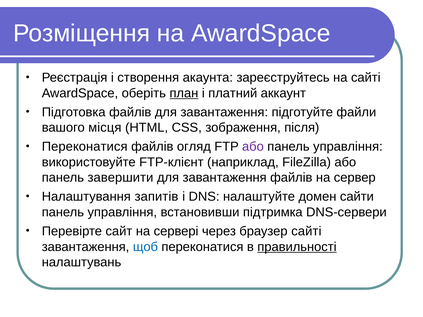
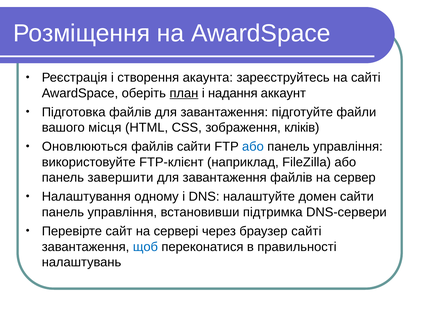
платний: платний -> надання
після: після -> кліків
Переконатися at (85, 147): Переконатися -> Оновлюються
файлів огляд: огляд -> сайти
або at (253, 147) colour: purple -> blue
запитів: запитів -> одному
правильності underline: present -> none
